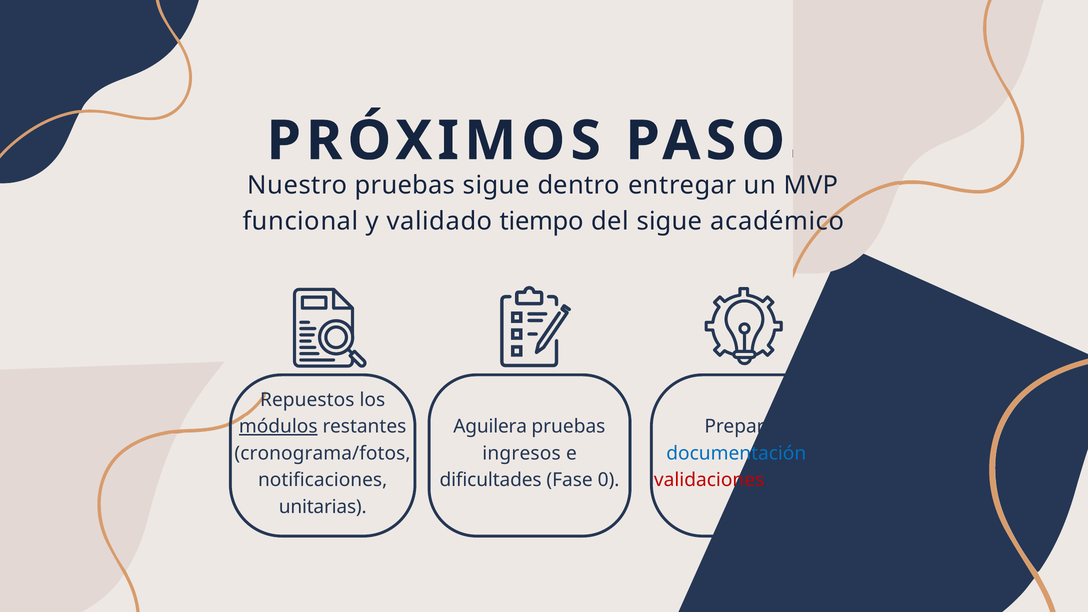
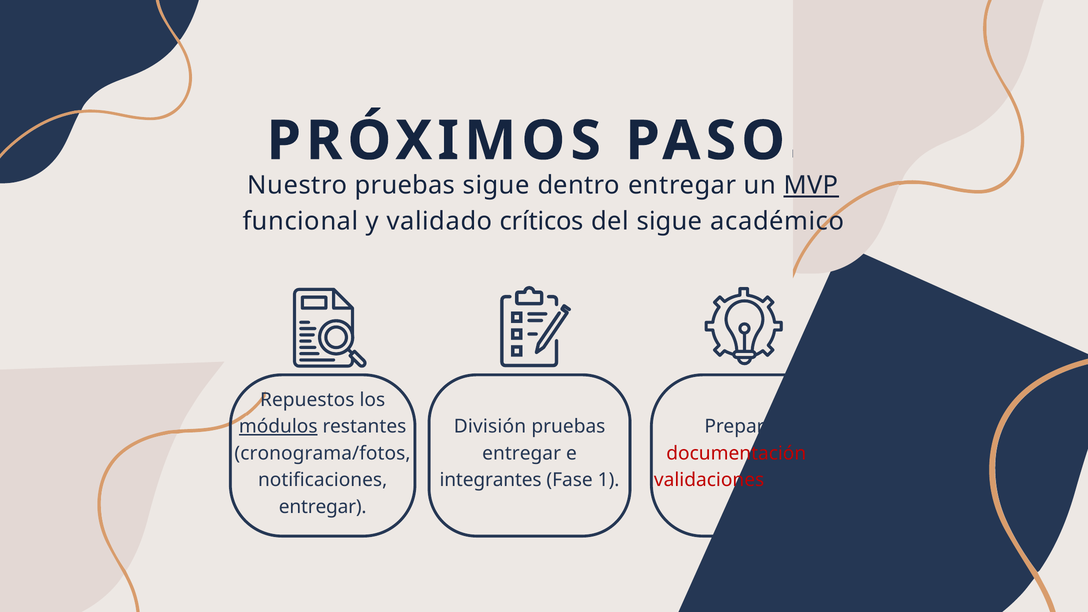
MVP underline: none -> present
tiempo: tiempo -> críticos
Aguilera: Aguilera -> División
ingresos at (522, 453): ingresos -> entregar
documentación colour: blue -> red
dificultades: dificultades -> integrantes
0: 0 -> 1
unitarias at (323, 507): unitarias -> entregar
